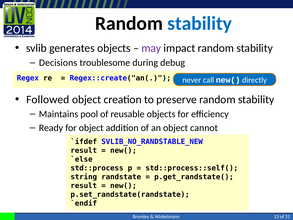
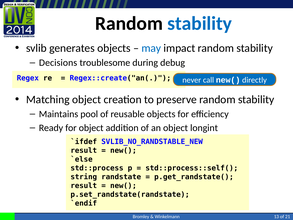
may colour: purple -> blue
Followed: Followed -> Matching
cannot: cannot -> longint
